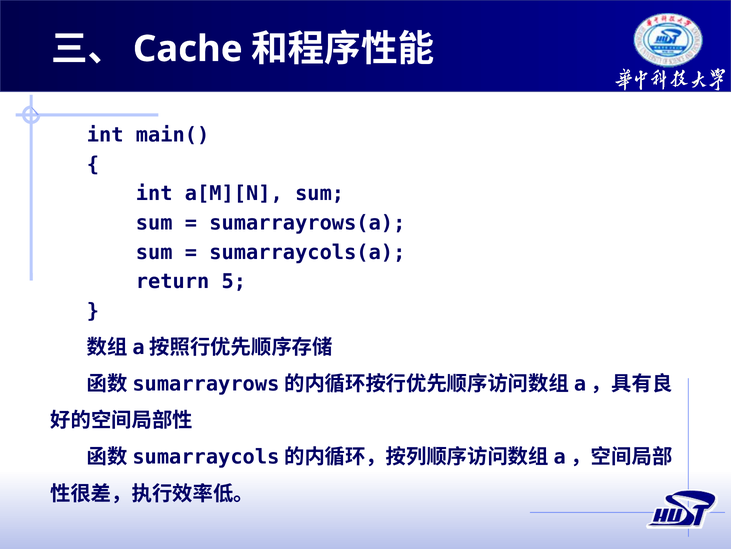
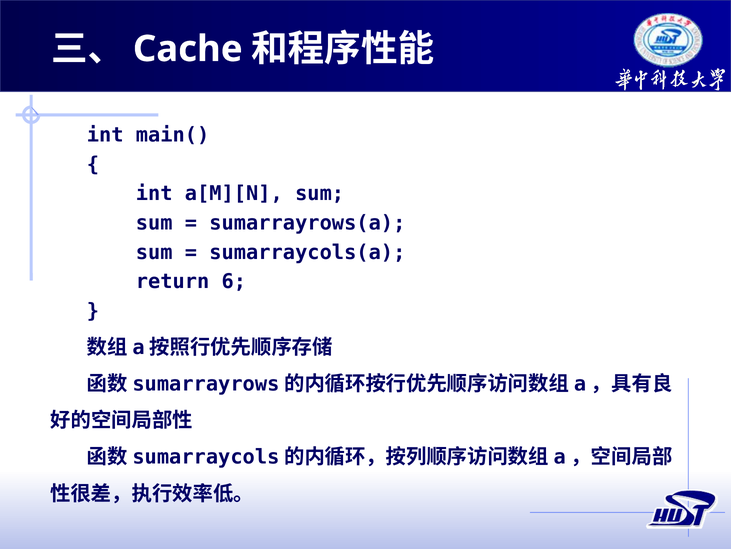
5: 5 -> 6
